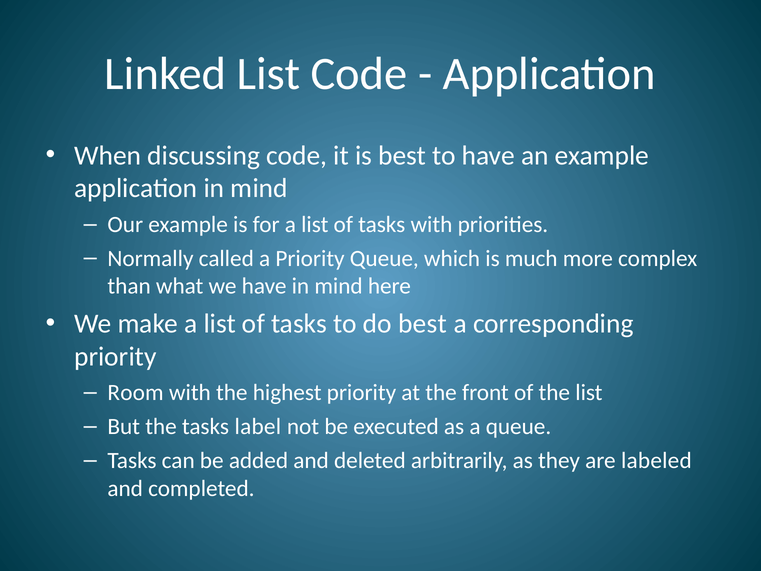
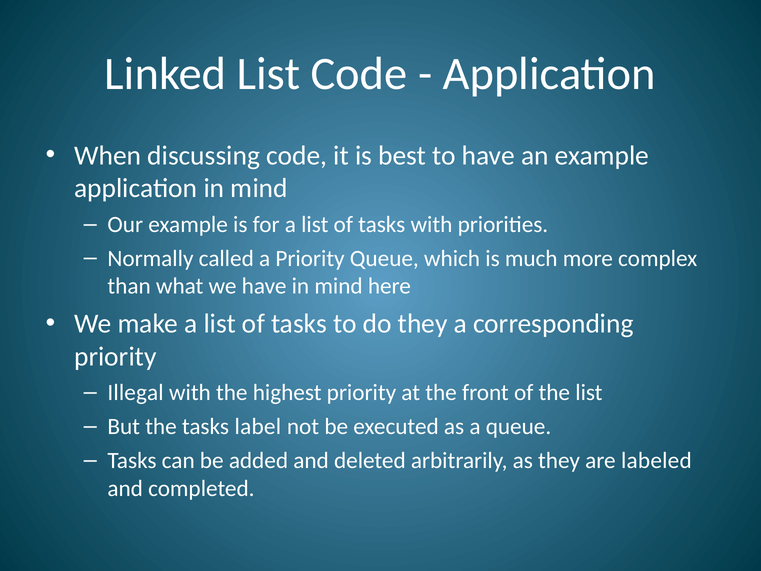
do best: best -> they
Room: Room -> Illegal
